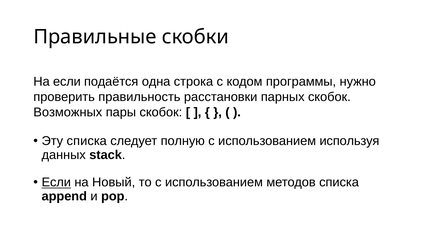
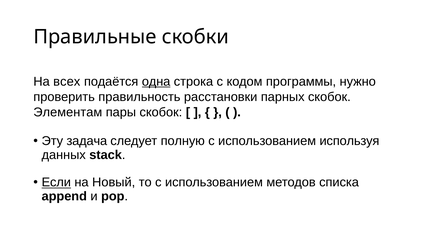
На если: если -> всех
одна underline: none -> present
Возможных: Возможных -> Элементам
Эту списка: списка -> задача
